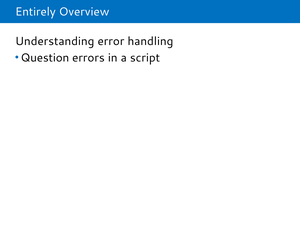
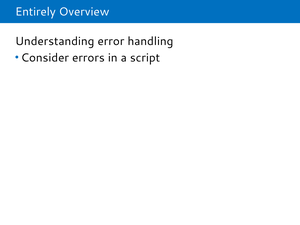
Question: Question -> Consider
